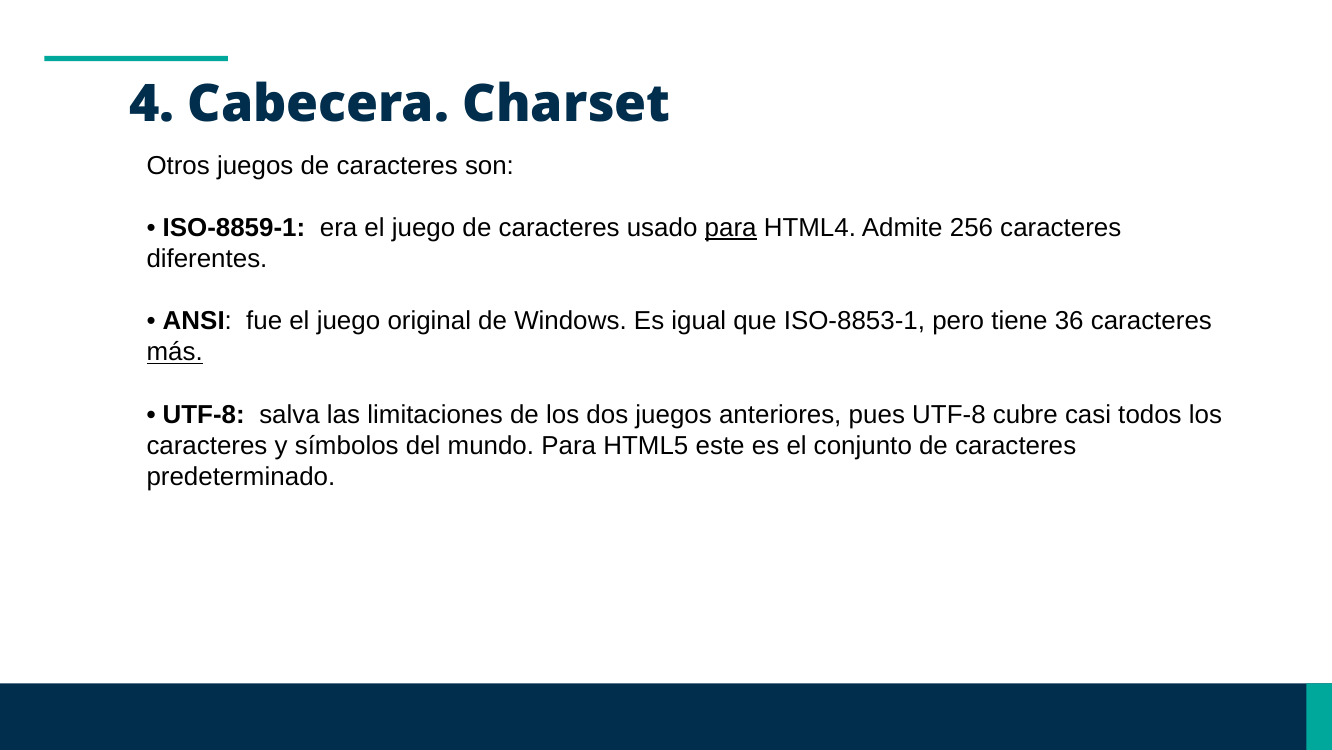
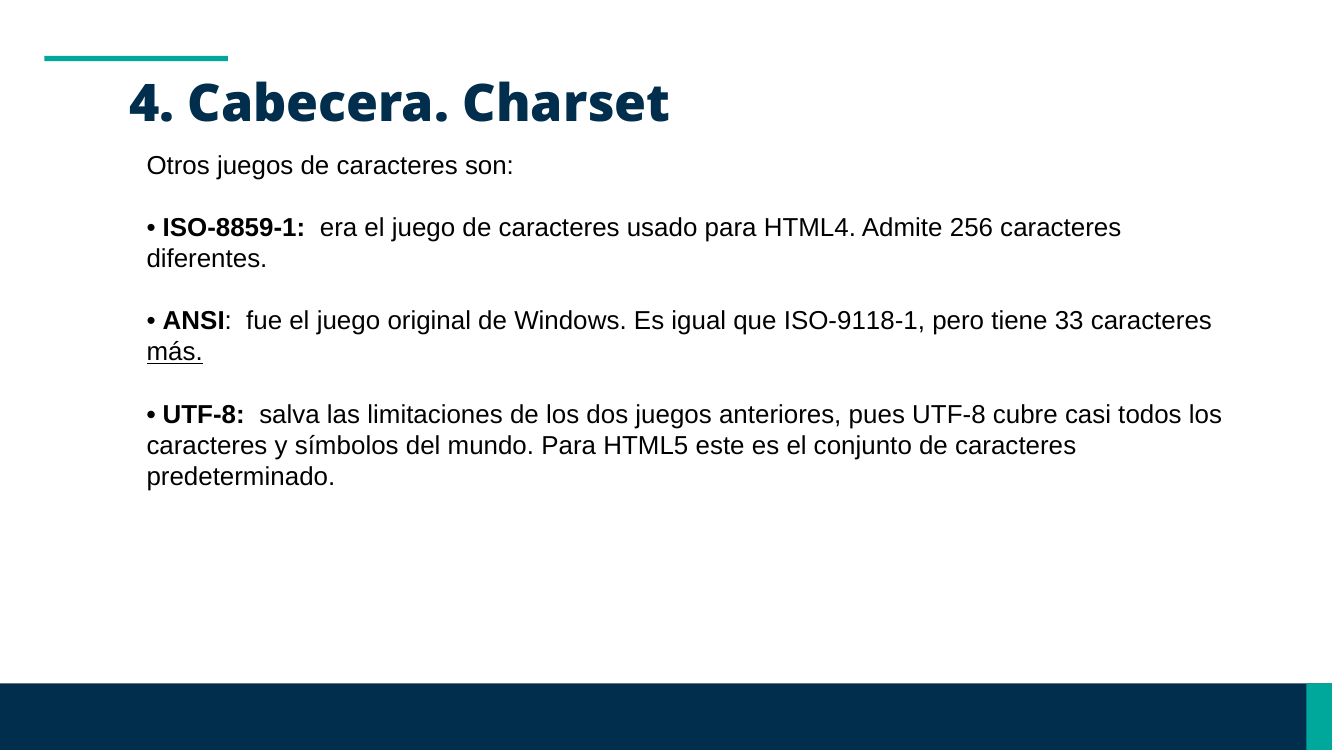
para at (731, 228) underline: present -> none
ISO-8853-1: ISO-8853-1 -> ISO-9118-1
36: 36 -> 33
